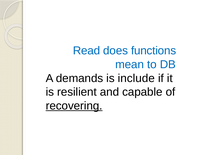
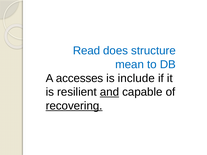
functions: functions -> structure
demands: demands -> accesses
and underline: none -> present
